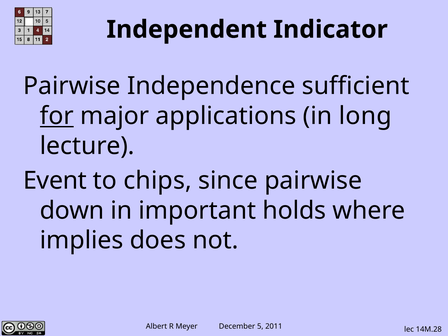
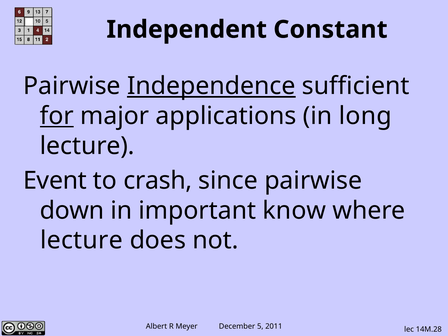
Indicator: Indicator -> Constant
Independence underline: none -> present
chips: chips -> crash
holds: holds -> know
implies at (82, 240): implies -> lecture
